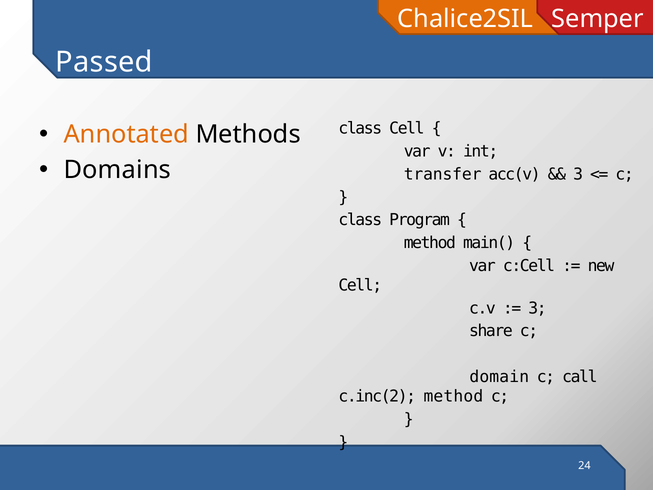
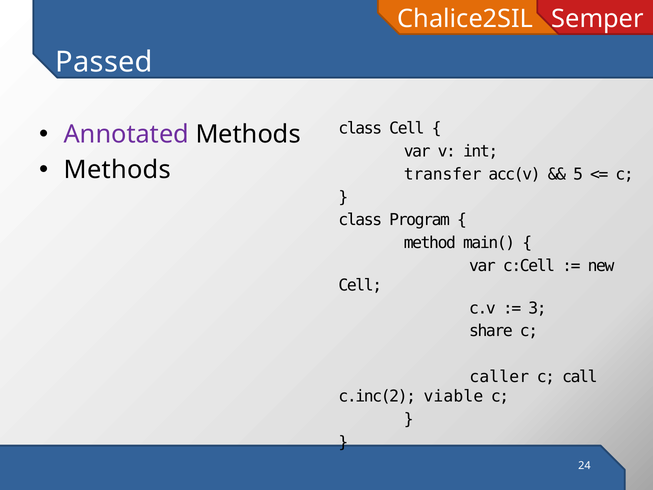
Annotated colour: orange -> purple
Domains at (117, 170): Domains -> Methods
3 at (578, 174): 3 -> 5
domain: domain -> caller
c.inc(2 method: method -> viable
